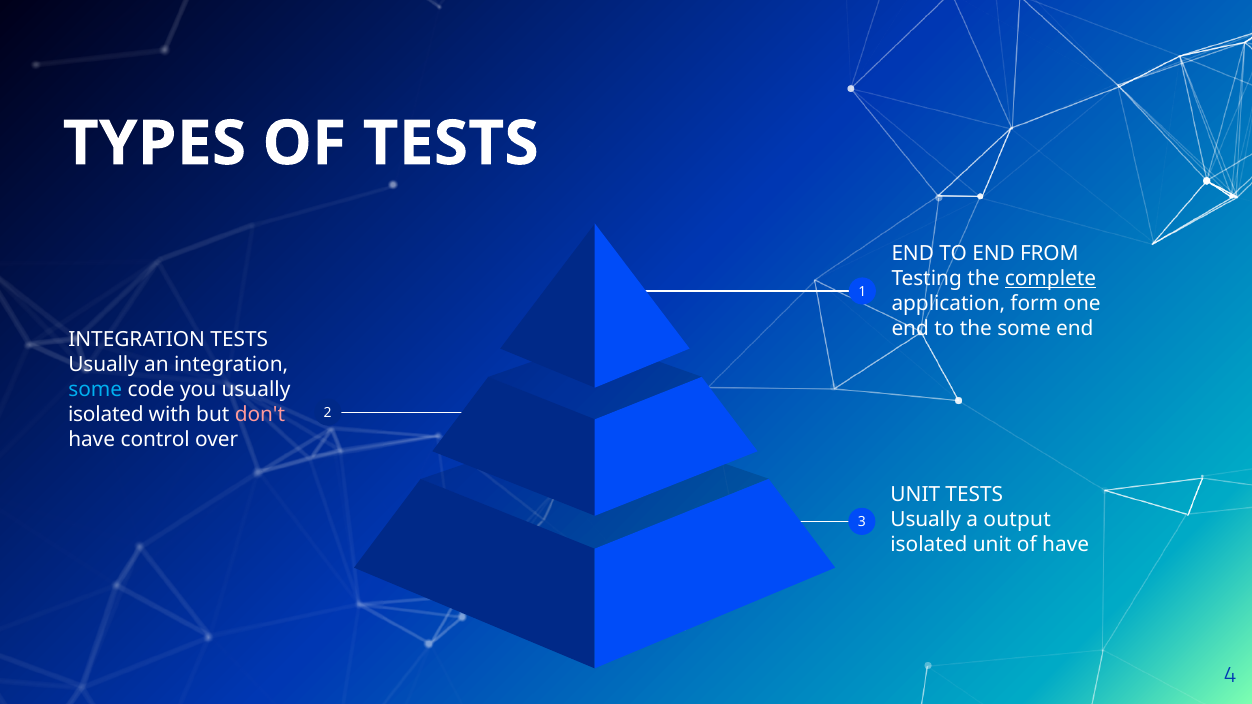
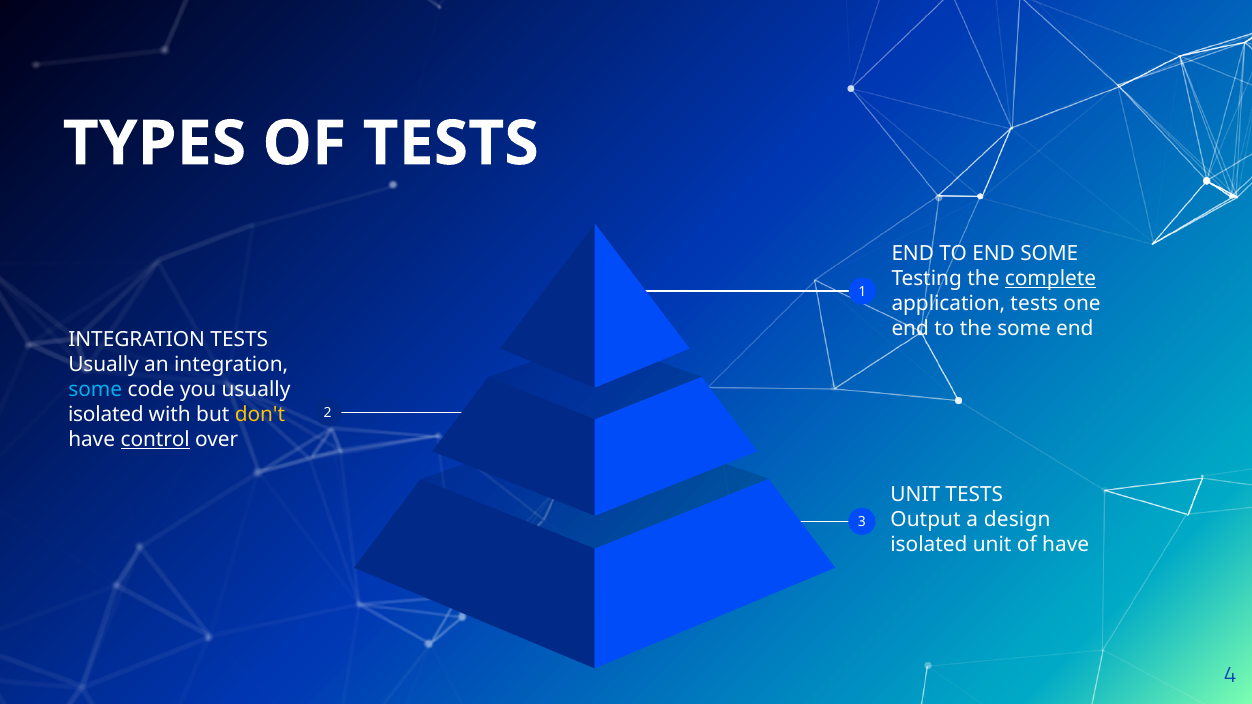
END FROM: FROM -> SOME
application form: form -> tests
don't colour: pink -> yellow
control underline: none -> present
Usually at (926, 520): Usually -> Output
output: output -> design
